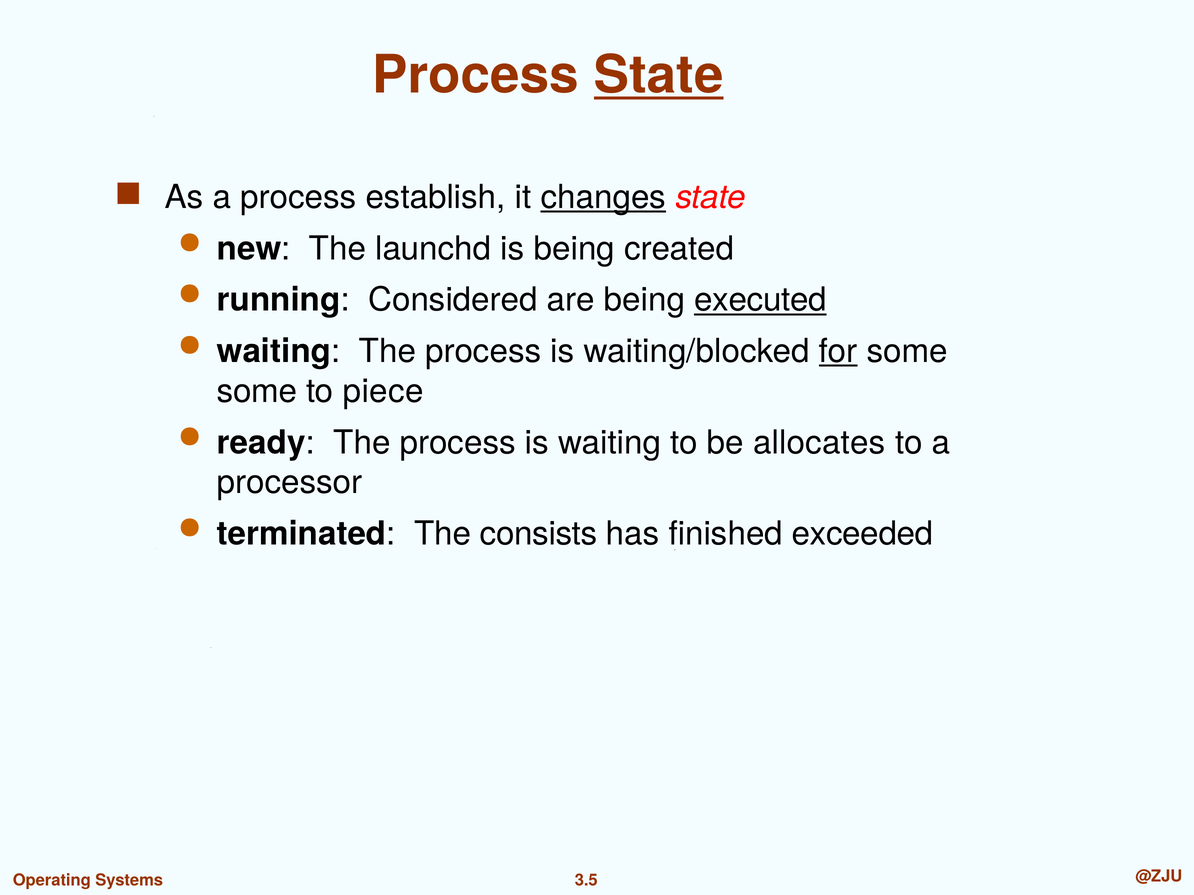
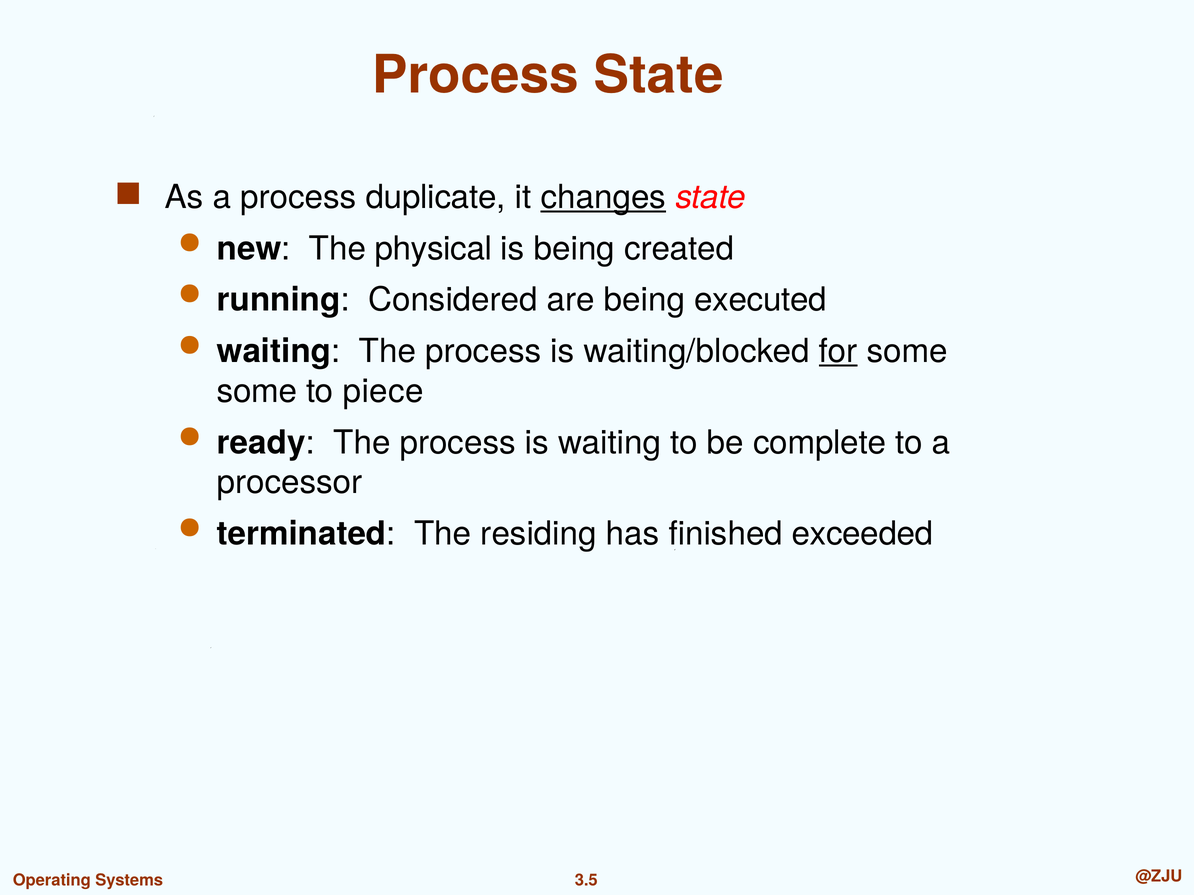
State at (659, 75) underline: present -> none
establish: establish -> duplicate
launchd: launchd -> physical
executed underline: present -> none
allocates: allocates -> complete
consists: consists -> residing
